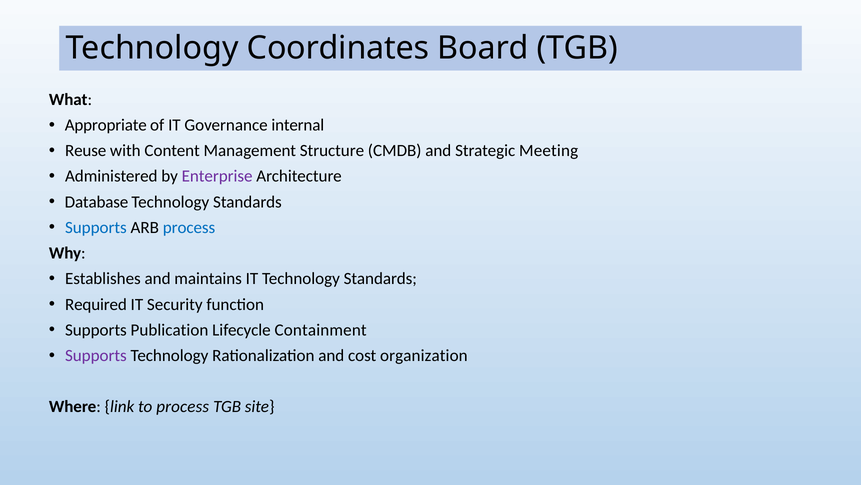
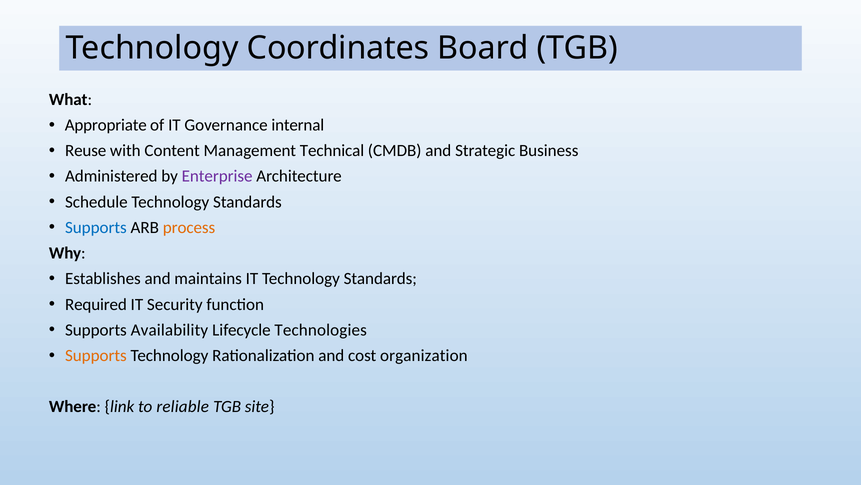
Structure: Structure -> Technical
Meeting: Meeting -> Business
Database: Database -> Schedule
process at (189, 227) colour: blue -> orange
Publication: Publication -> Availability
Containment: Containment -> Technologies
Supports at (96, 355) colour: purple -> orange
to process: process -> reliable
